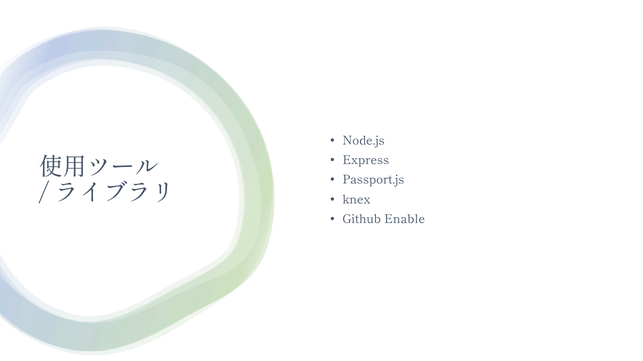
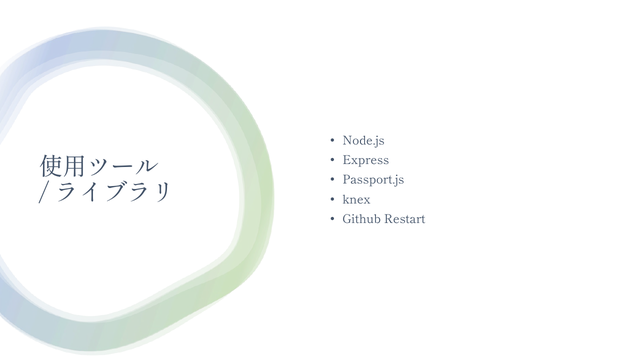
Enable: Enable -> Restart
